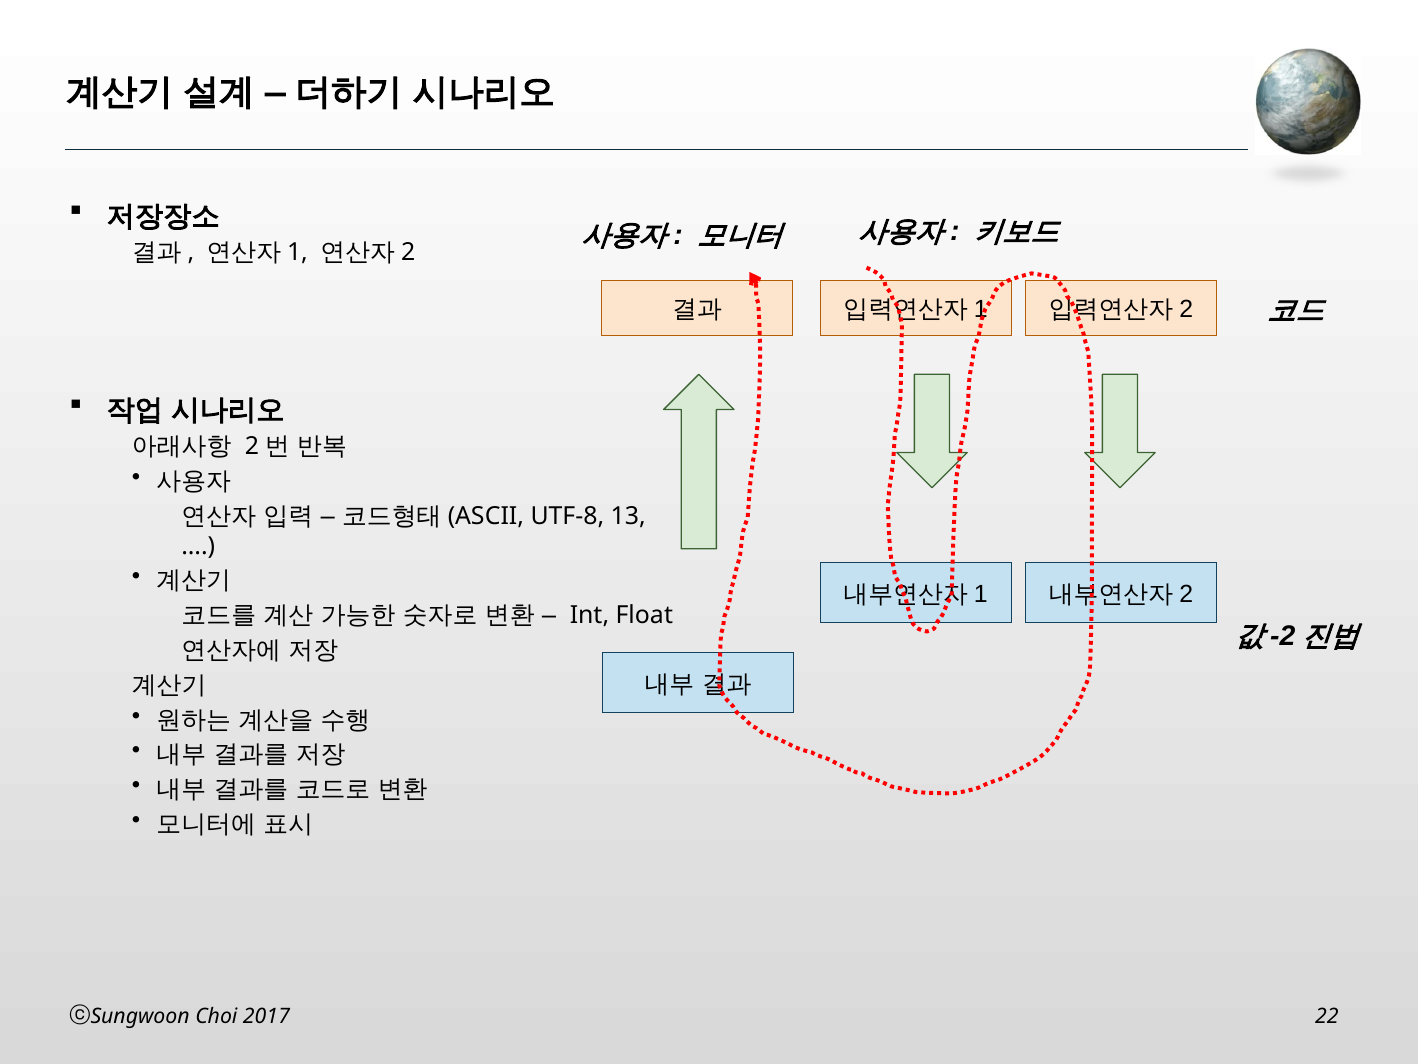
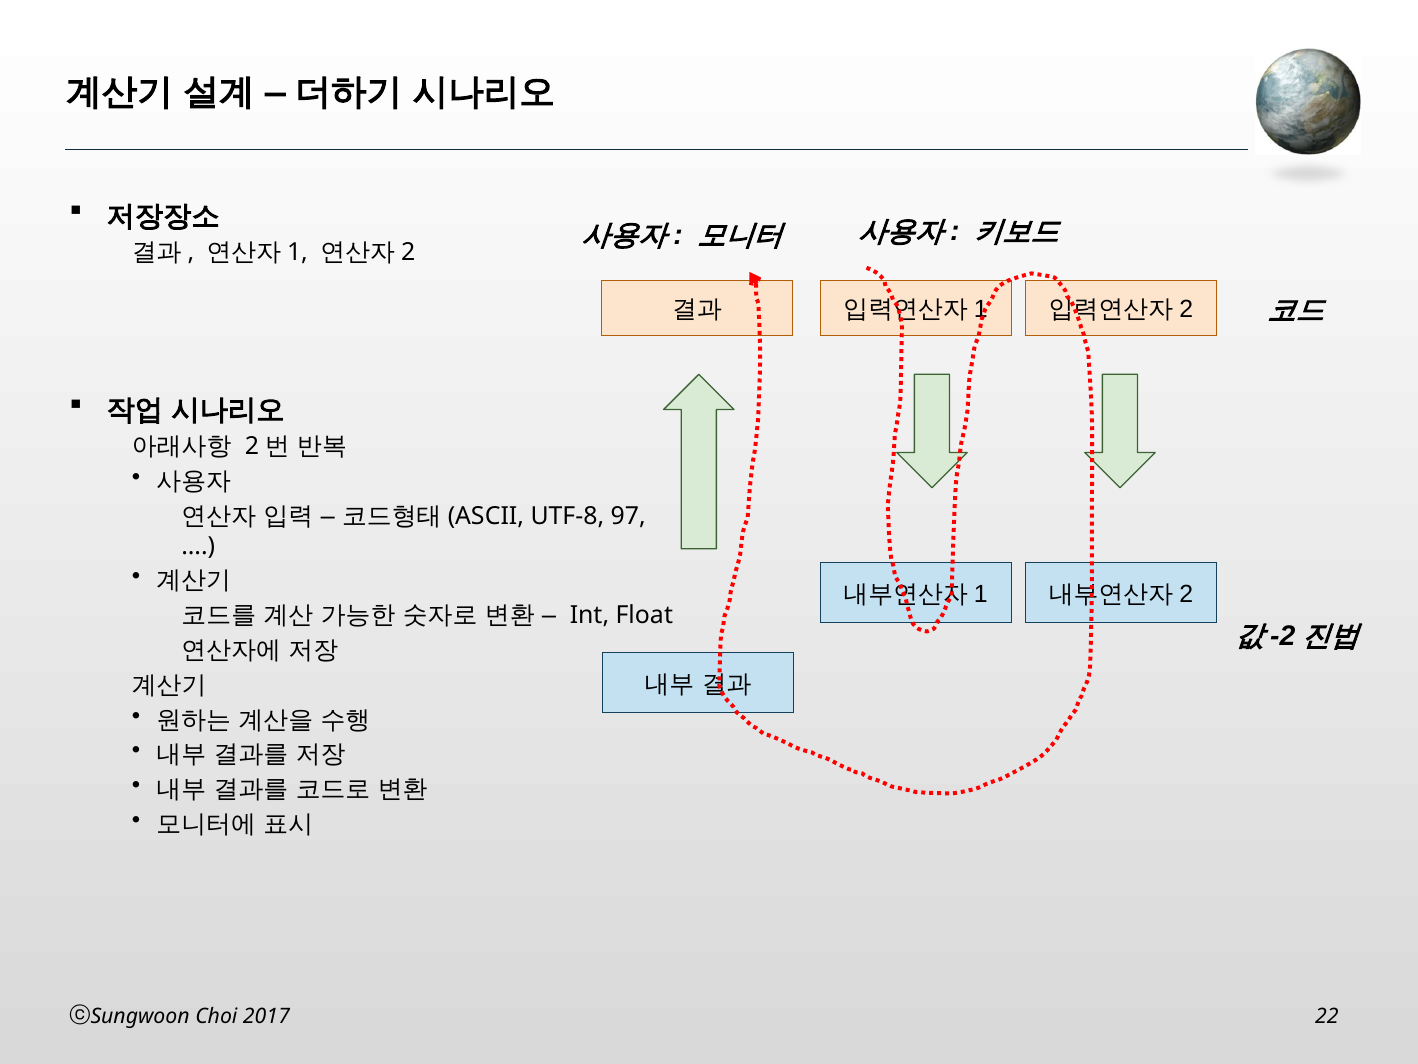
13: 13 -> 97
